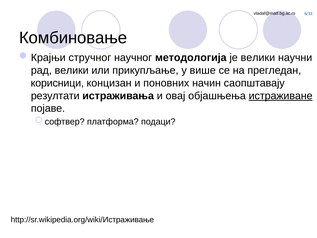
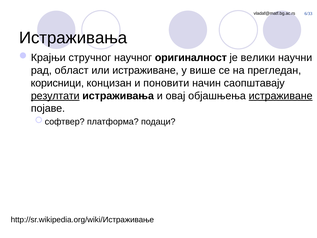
Комбиновање at (73, 38): Комбиновање -> Истраживања
методологија: методологија -> оригиналност
рад велики: велики -> област
или прикупљање: прикупљање -> истраживане
поновних: поновних -> поновити
резултати underline: none -> present
